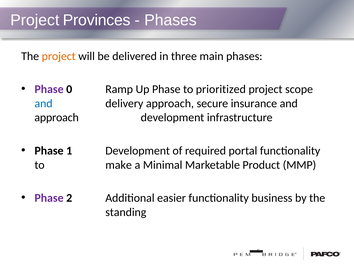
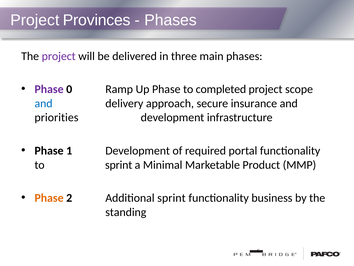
project at (59, 56) colour: orange -> purple
prioritized: prioritized -> completed
approach at (57, 117): approach -> priorities
to make: make -> sprint
Phase at (49, 198) colour: purple -> orange
Additional easier: easier -> sprint
